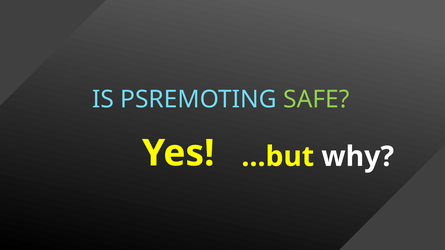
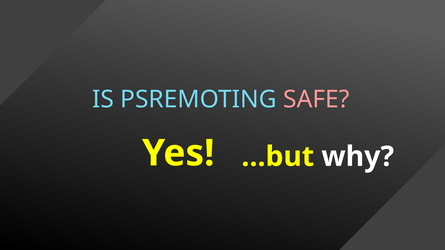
SAFE colour: light green -> pink
